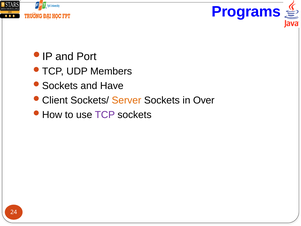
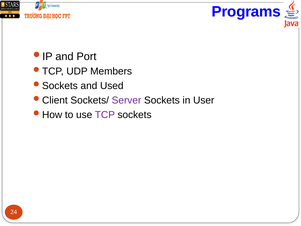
Have: Have -> Used
Server colour: orange -> purple
Over: Over -> User
